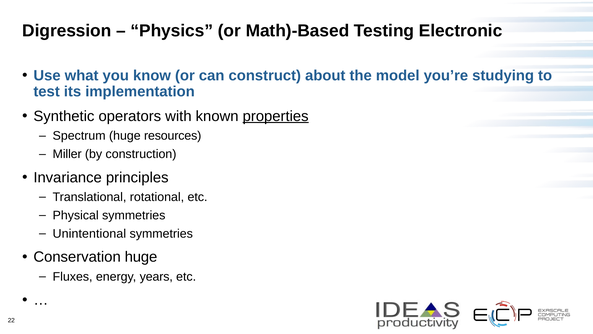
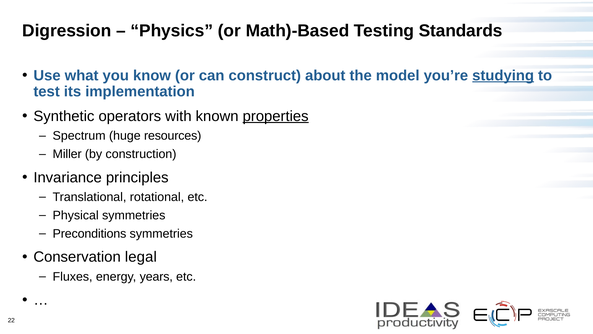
Electronic: Electronic -> Standards
studying underline: none -> present
Unintentional: Unintentional -> Preconditions
Conservation huge: huge -> legal
